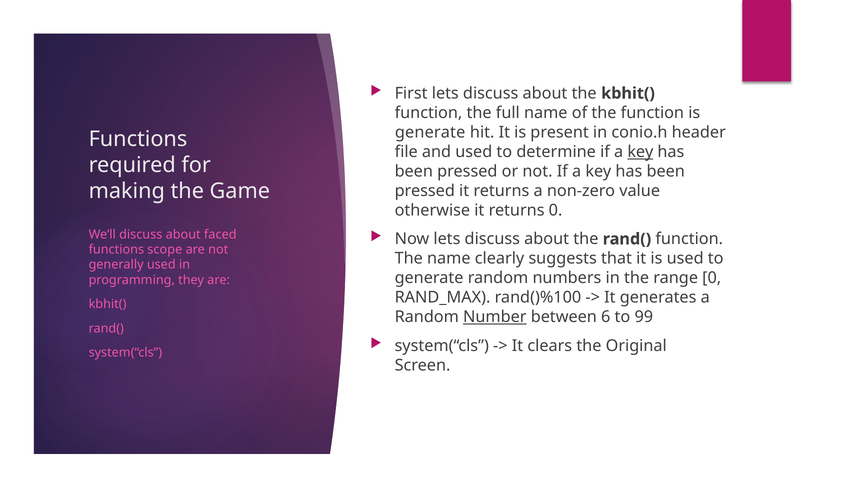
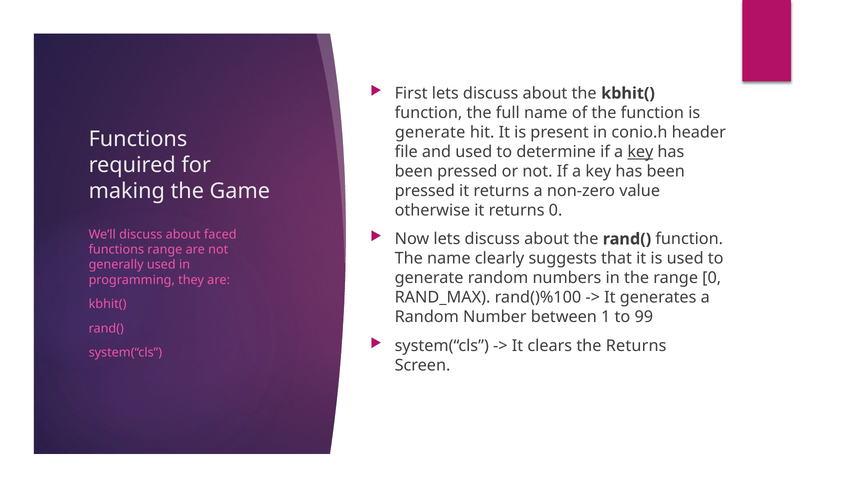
functions scope: scope -> range
Number underline: present -> none
6: 6 -> 1
the Original: Original -> Returns
